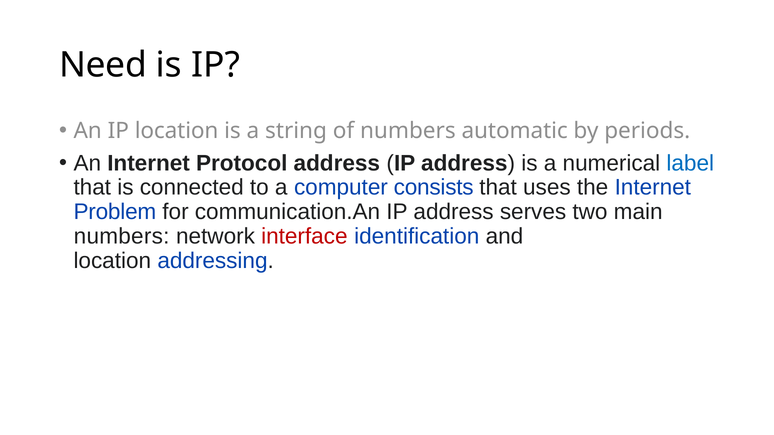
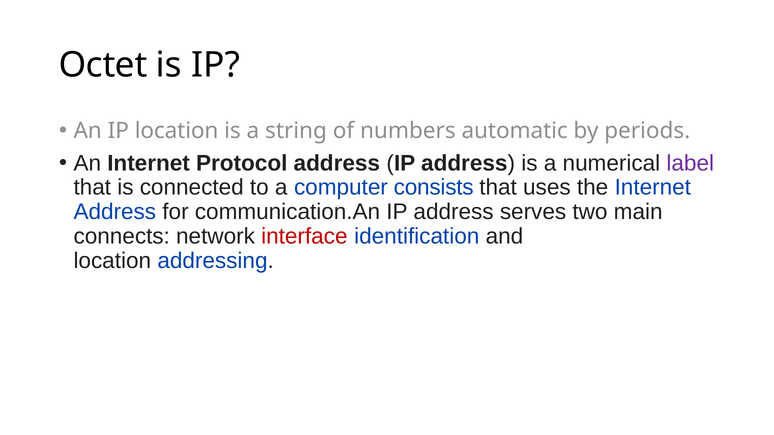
Need: Need -> Octet
label colour: blue -> purple
Problem at (115, 212): Problem -> Address
numbers at (122, 236): numbers -> connects
